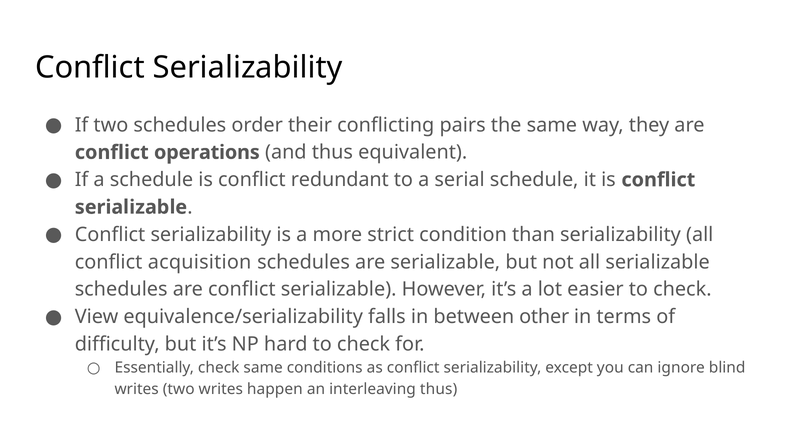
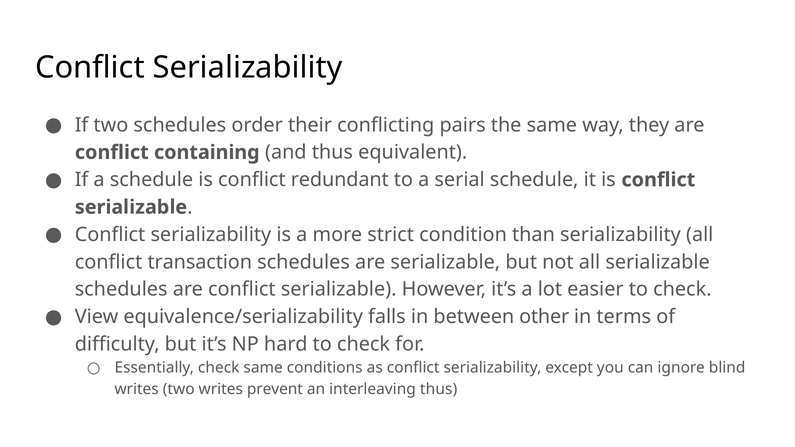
operations: operations -> containing
acquisition: acquisition -> transaction
happen: happen -> prevent
